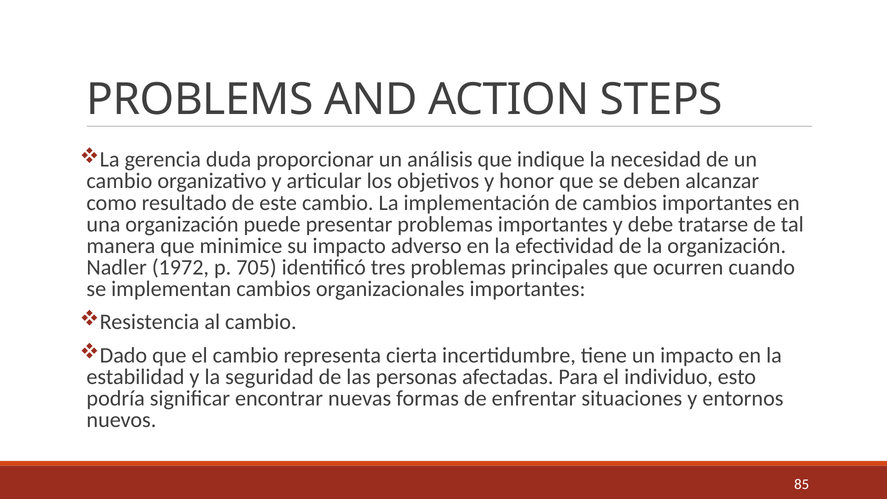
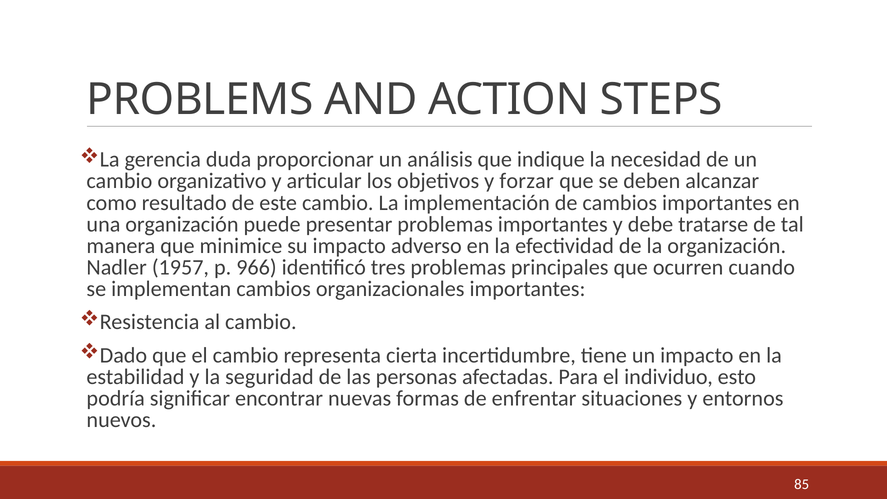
honor: honor -> forzar
1972: 1972 -> 1957
705: 705 -> 966
